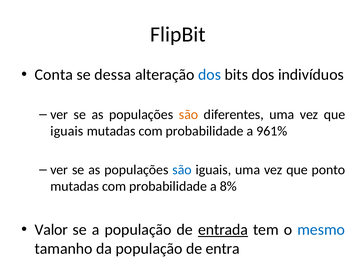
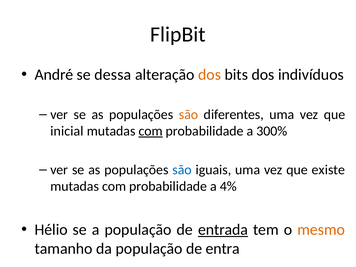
Conta: Conta -> André
dos at (210, 75) colour: blue -> orange
iguais at (67, 131): iguais -> inicial
com at (151, 131) underline: none -> present
961%: 961% -> 300%
ponto: ponto -> existe
8%: 8% -> 4%
Valor: Valor -> Hélio
mesmo colour: blue -> orange
